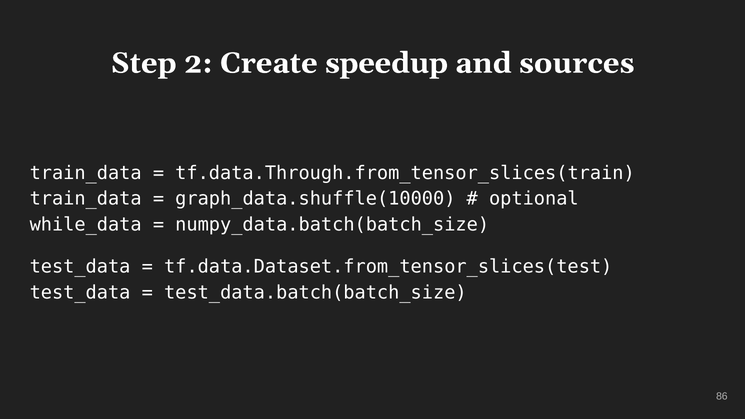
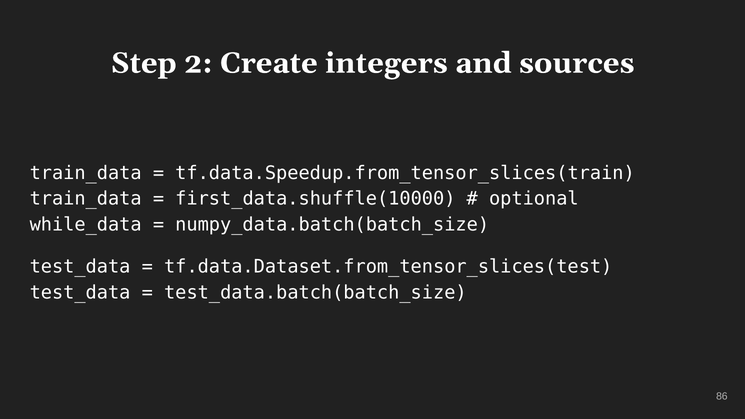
speedup: speedup -> integers
tf.data.Through.from_tensor_slices(train: tf.data.Through.from_tensor_slices(train -> tf.data.Speedup.from_tensor_slices(train
graph_data.shuffle(10000: graph_data.shuffle(10000 -> first_data.shuffle(10000
